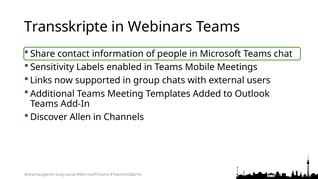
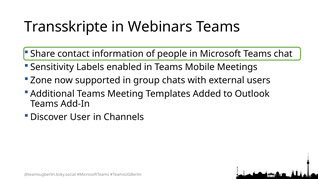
Links: Links -> Zone
Allen: Allen -> User
